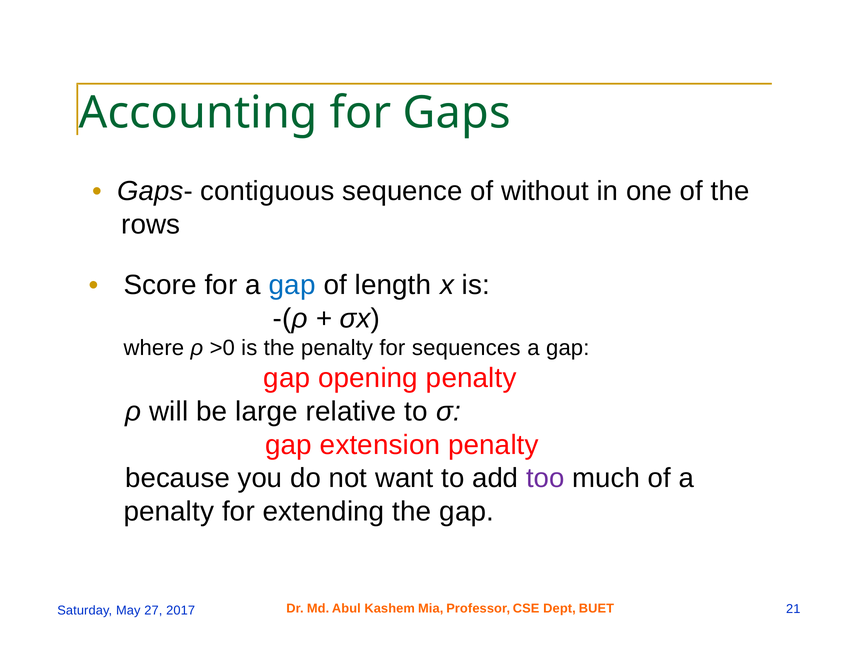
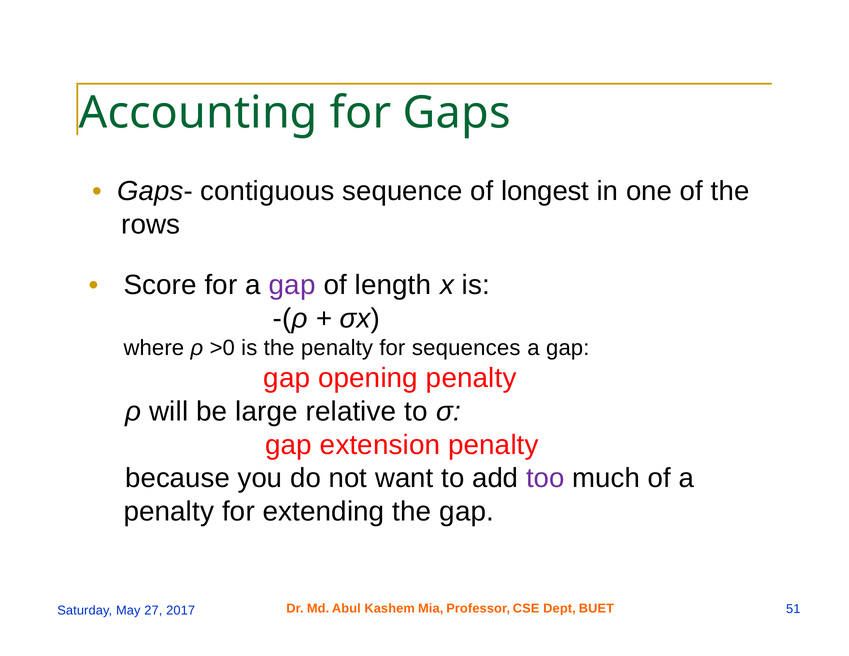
without: without -> longest
gap at (292, 285) colour: blue -> purple
21: 21 -> 51
